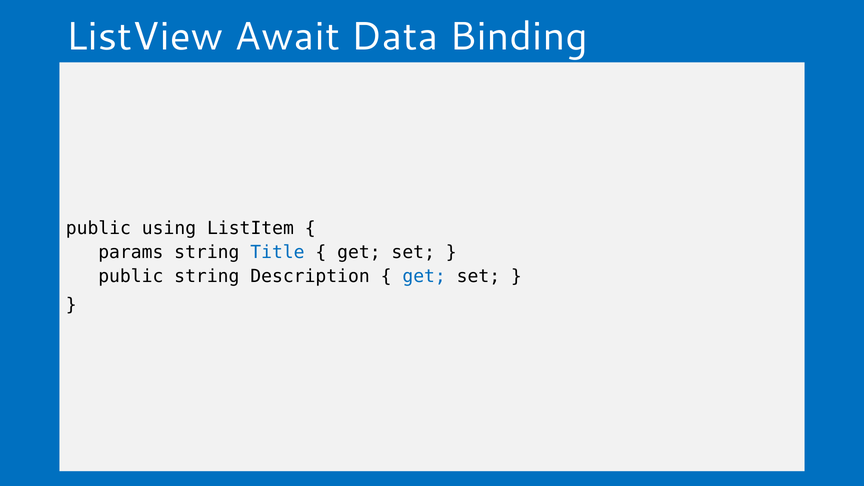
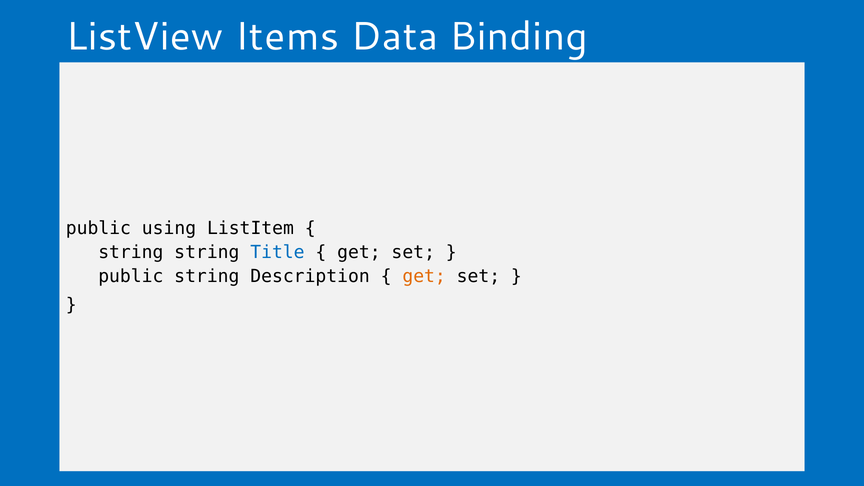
Await: Await -> Items
params at (131, 252): params -> string
get at (424, 276) colour: blue -> orange
